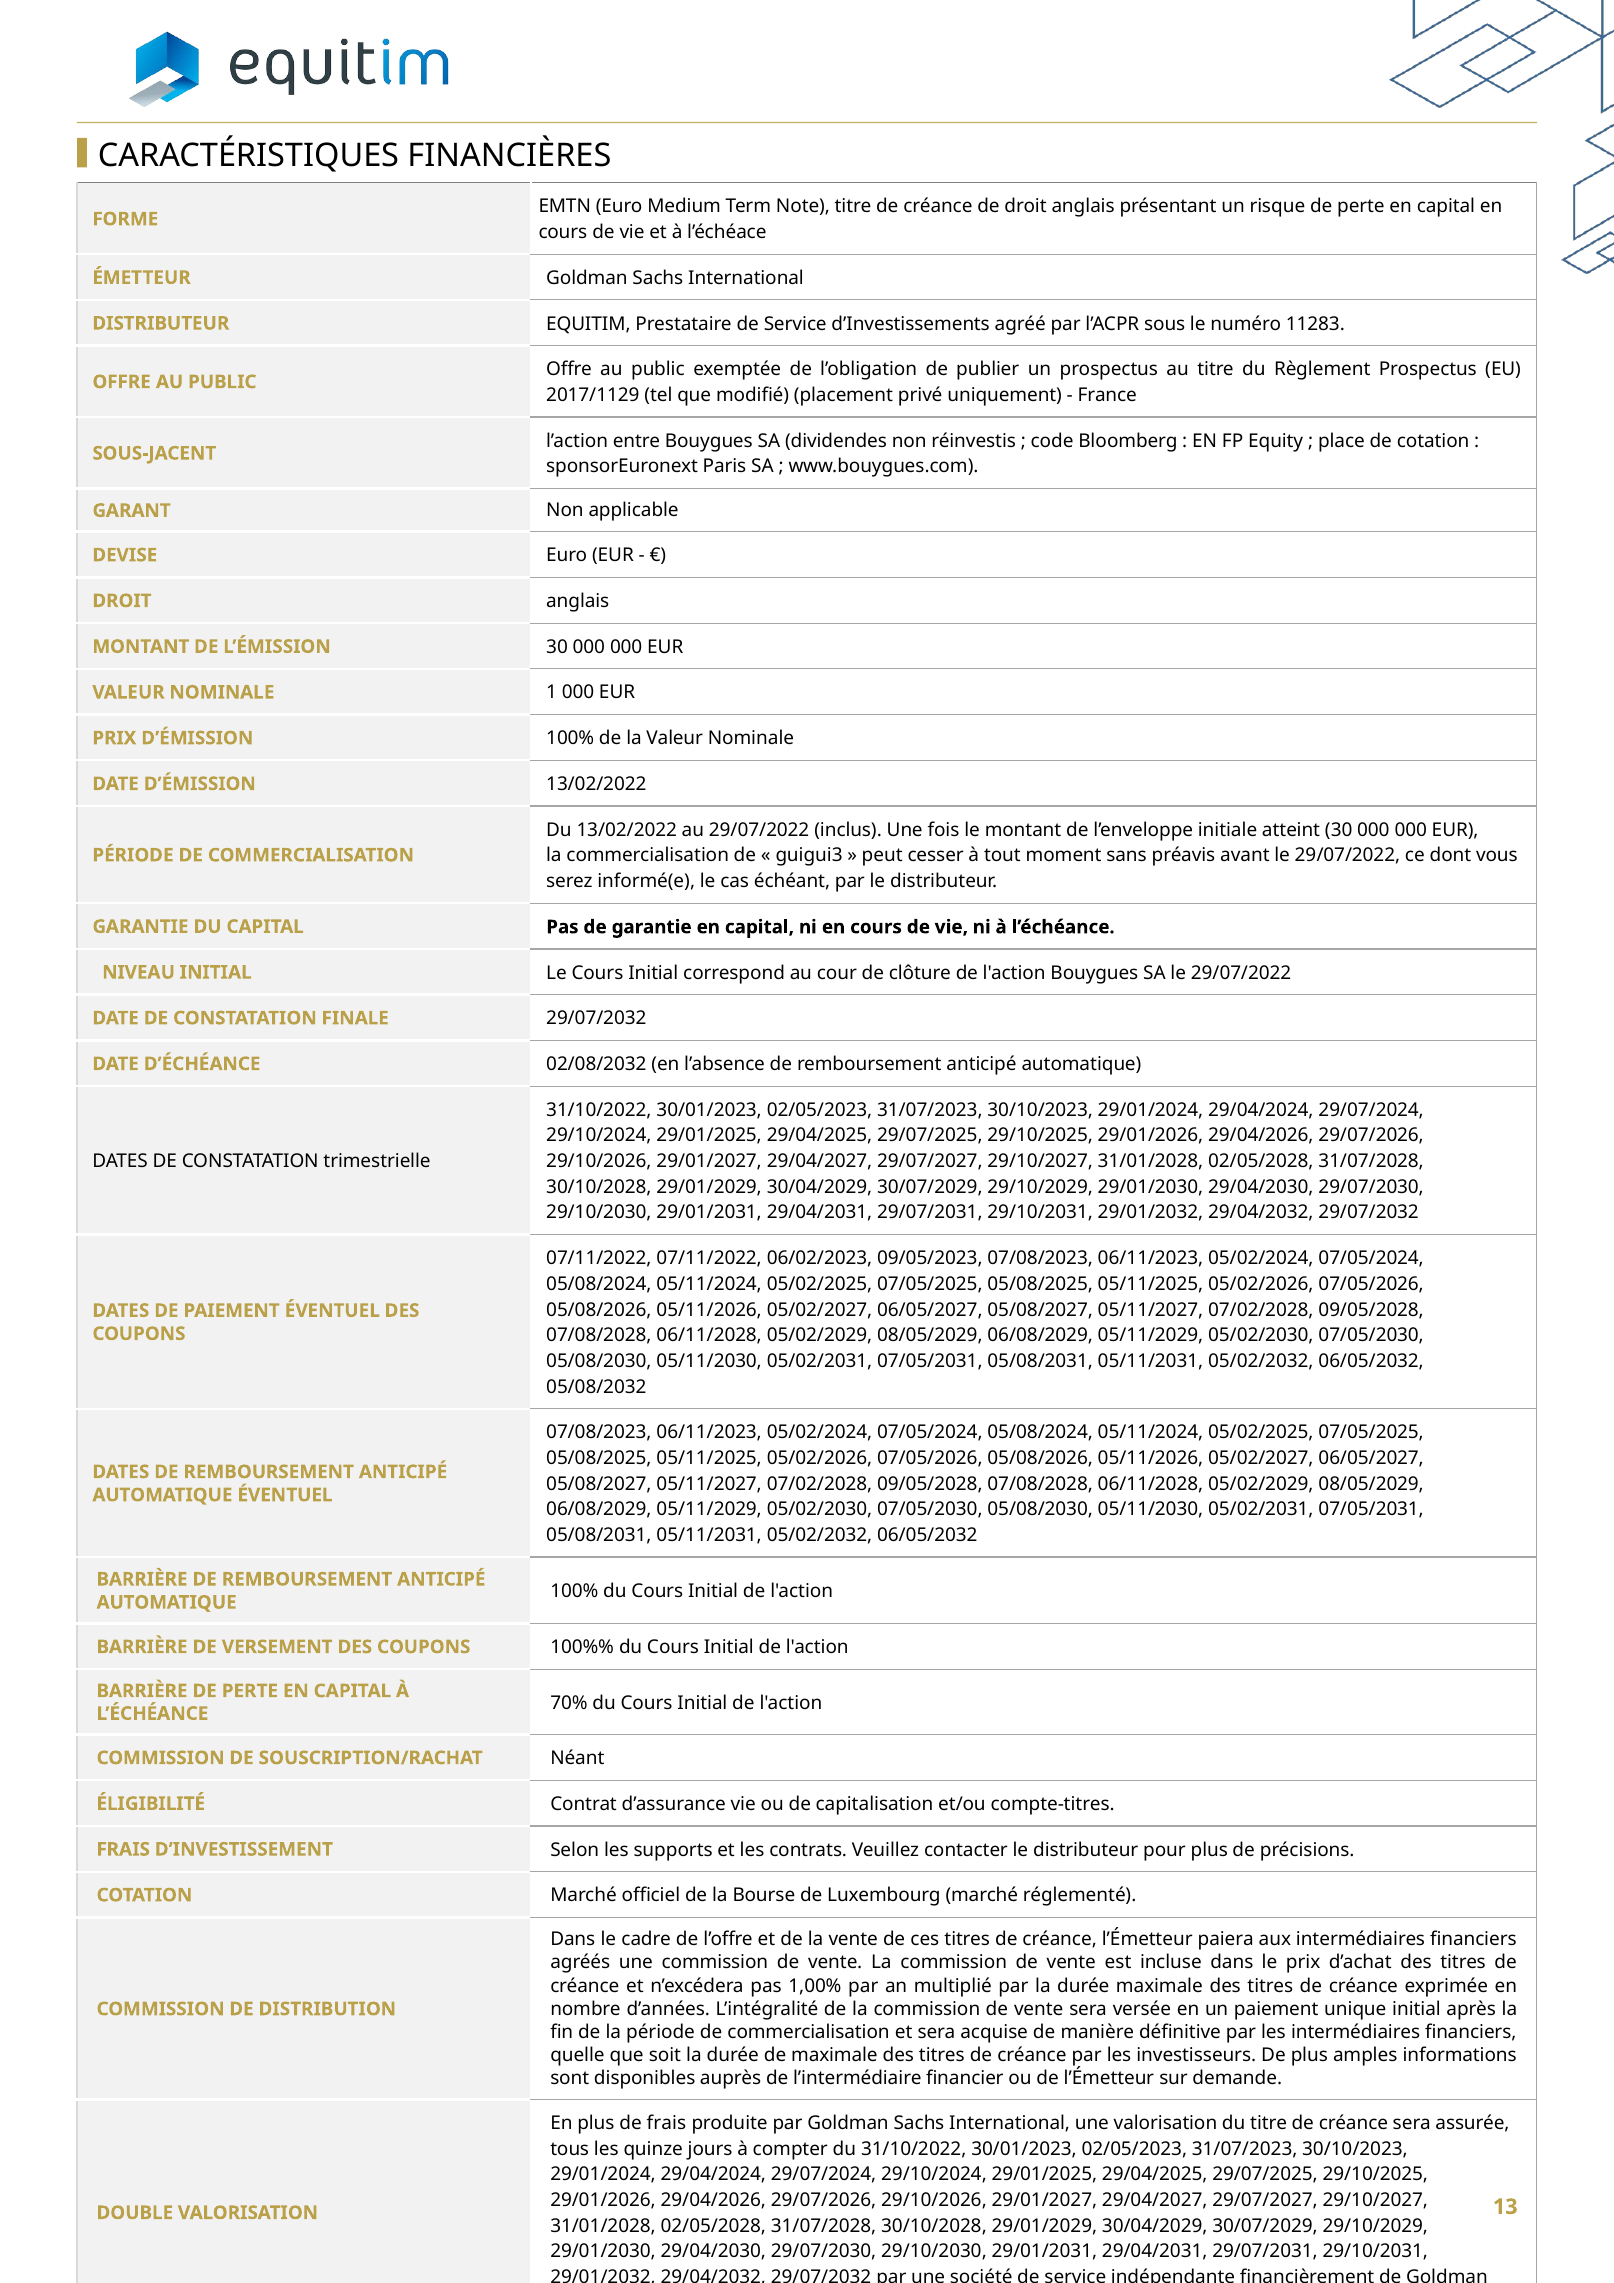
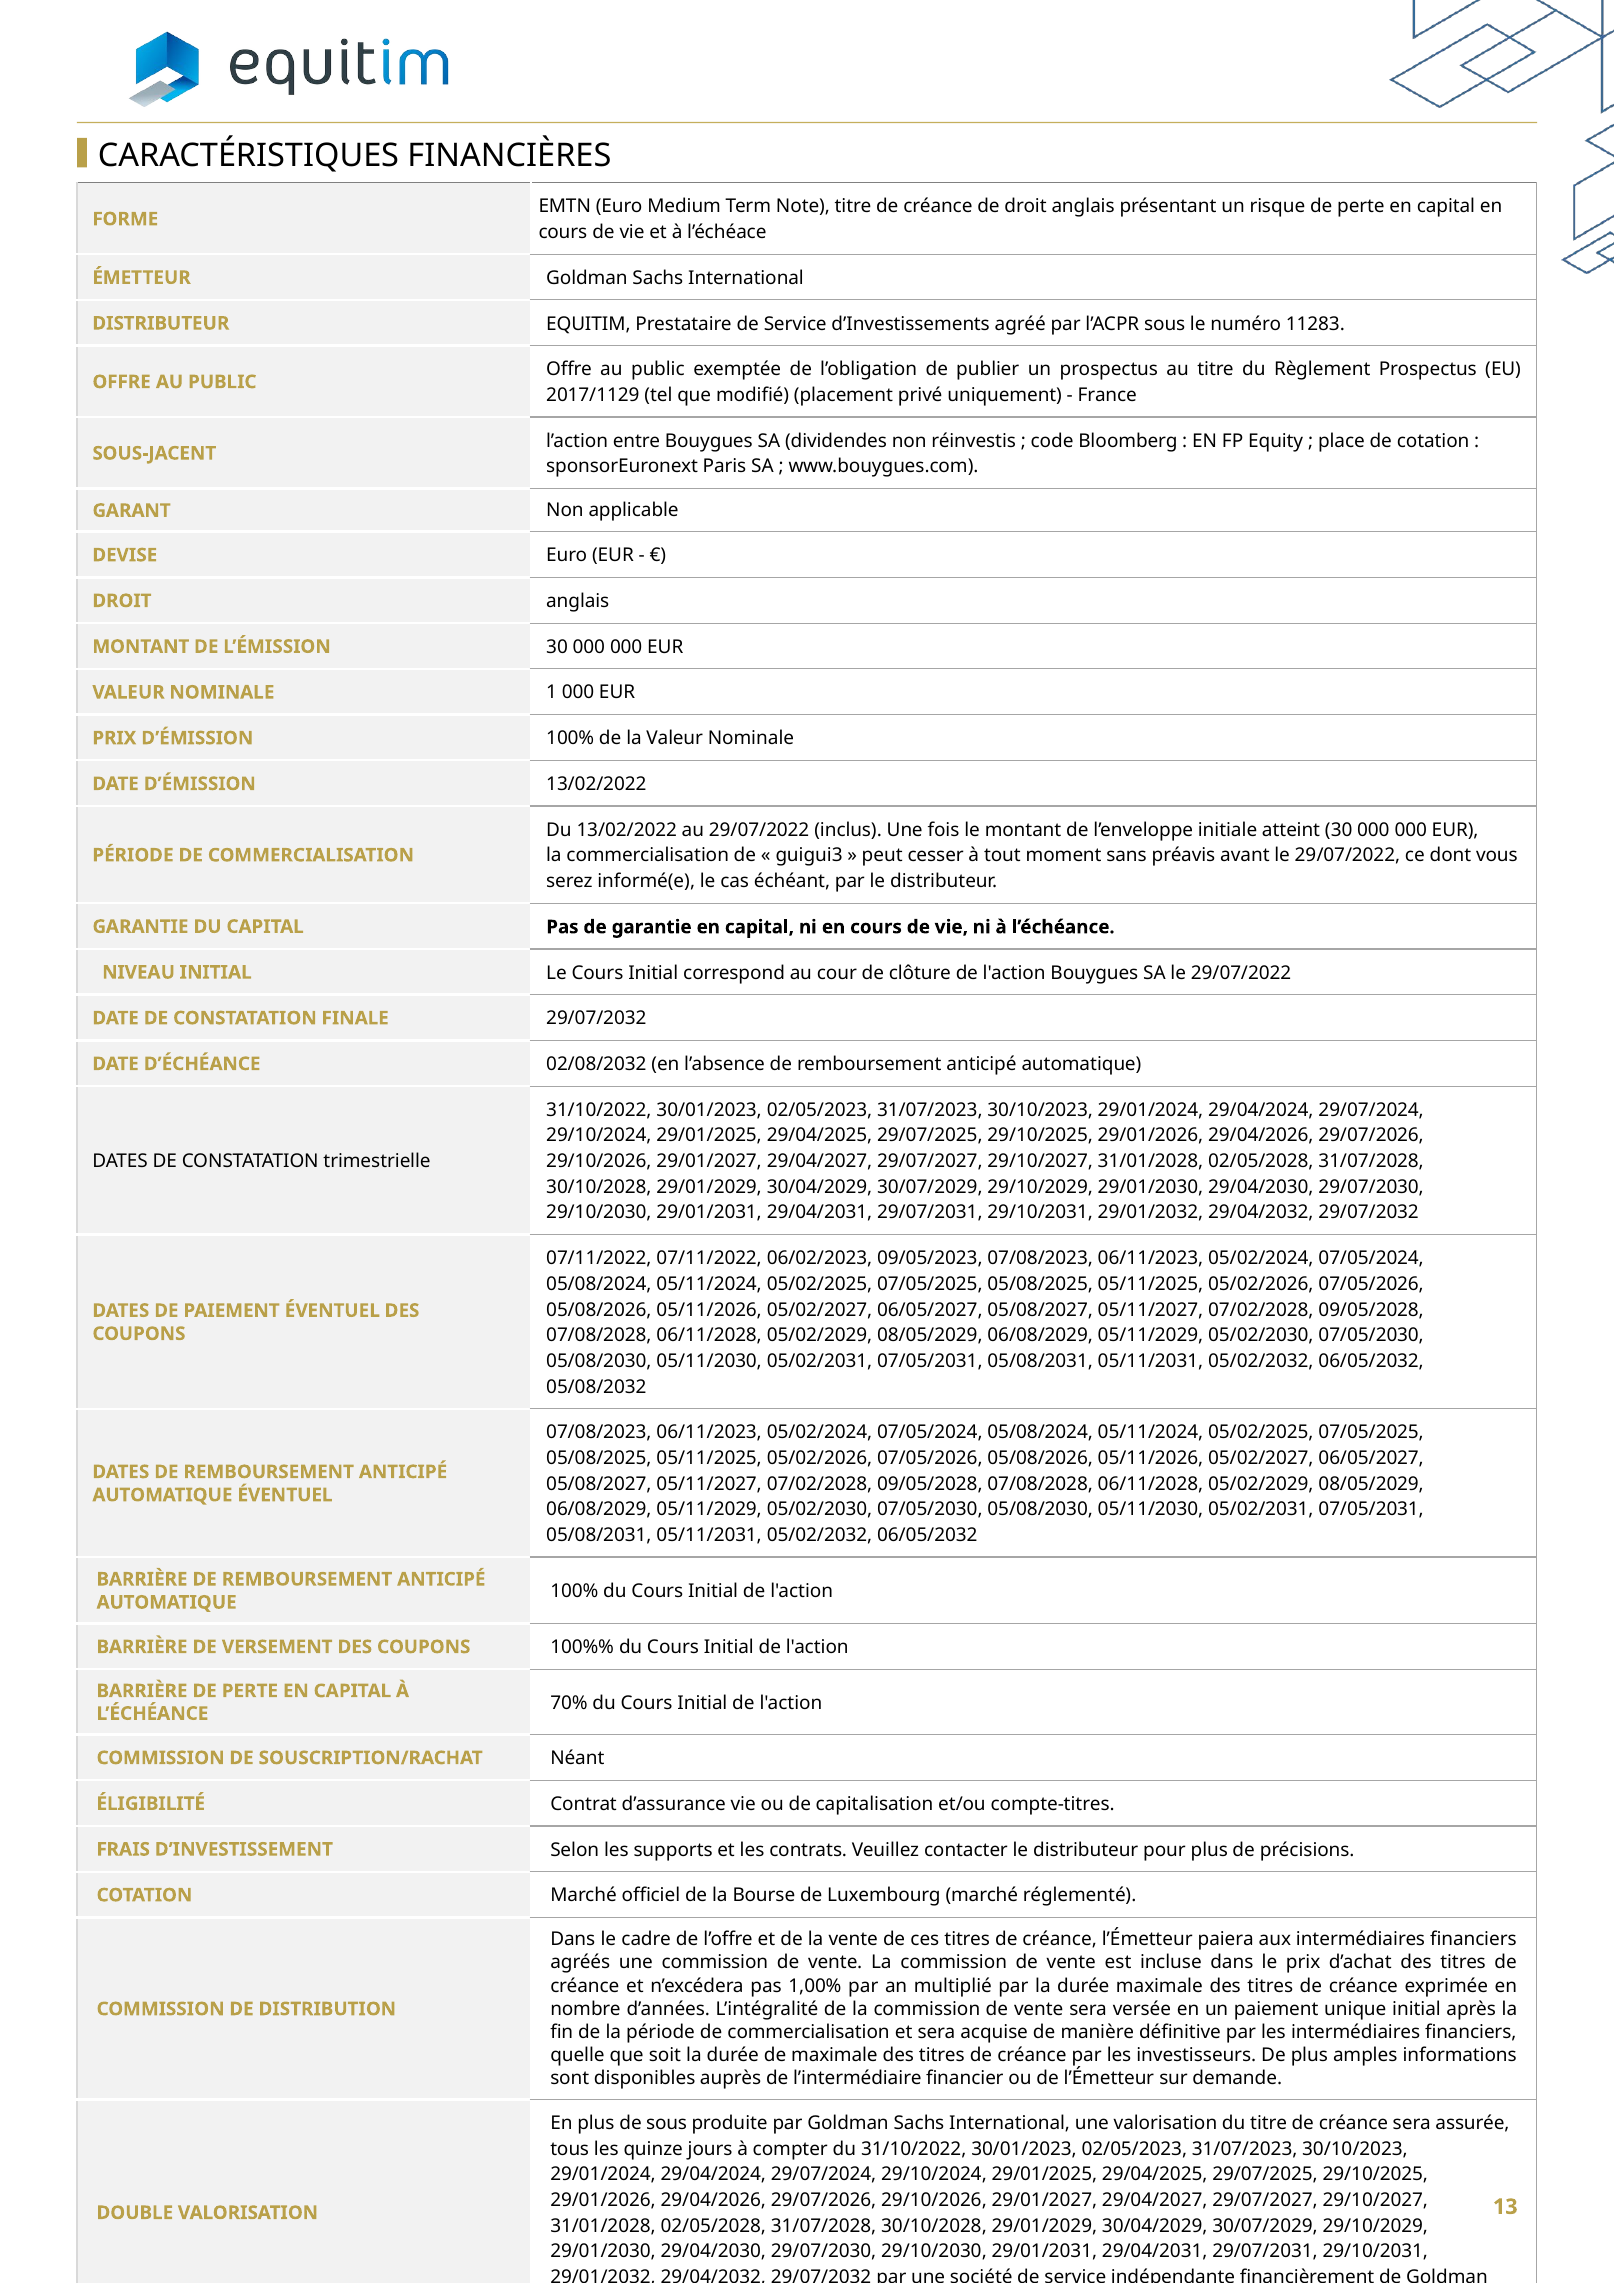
de frais: frais -> sous
